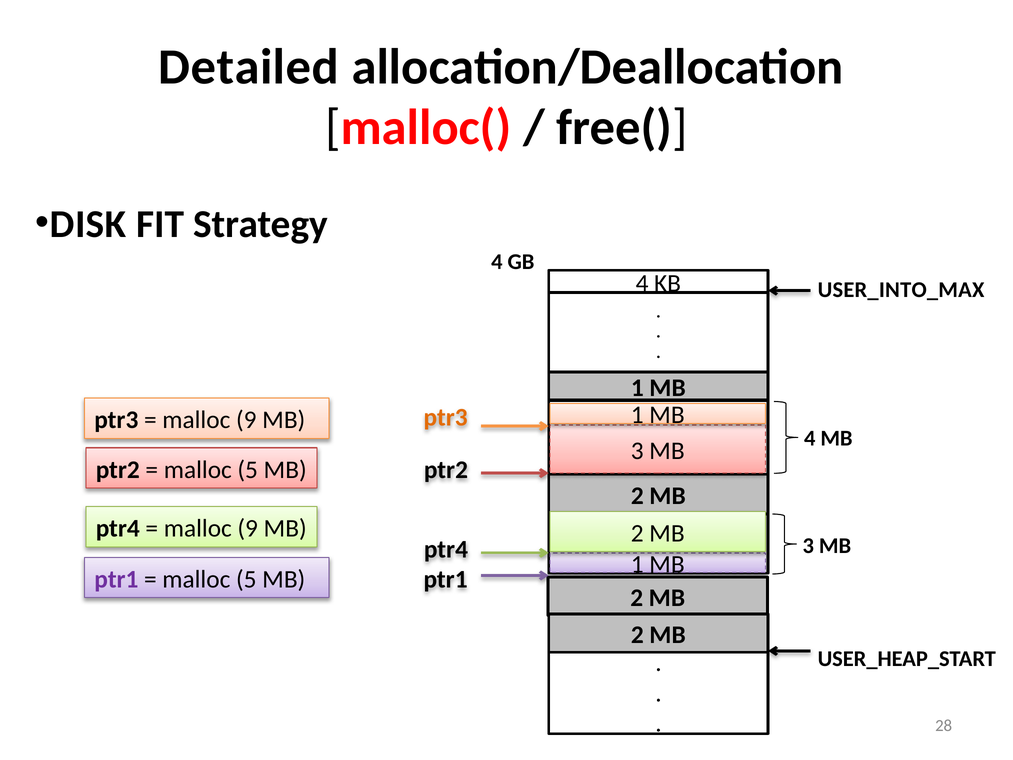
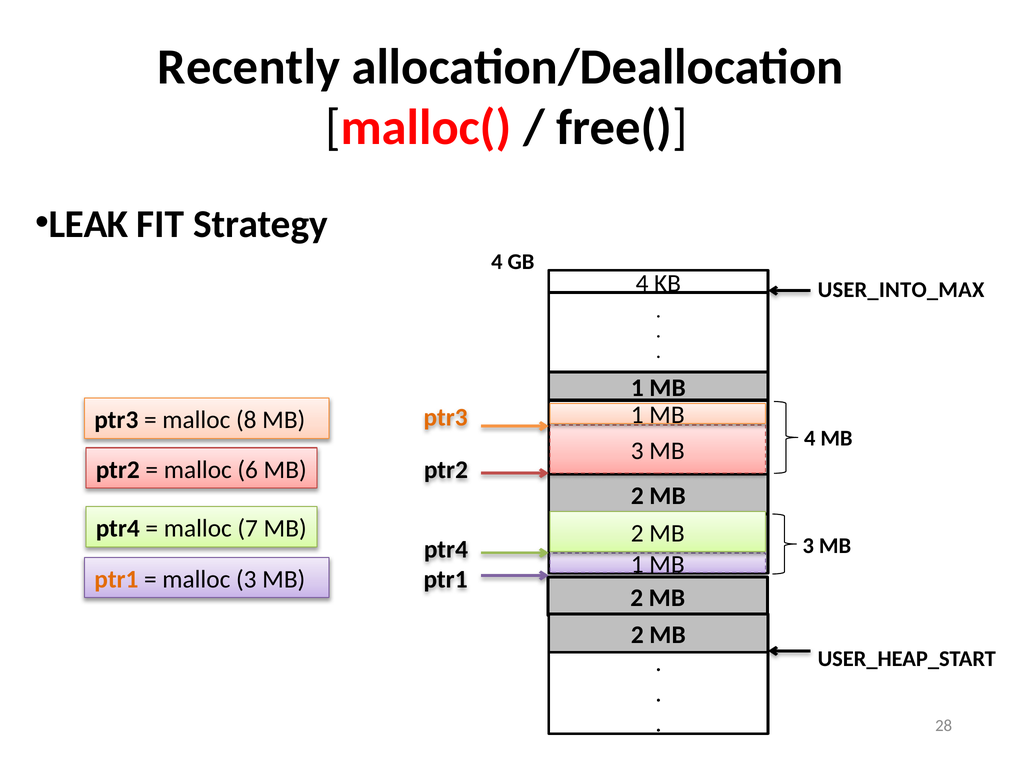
Detailed: Detailed -> Recently
DISK: DISK -> LEAK
9 at (246, 420): 9 -> 8
5 at (248, 470): 5 -> 6
9 at (248, 528): 9 -> 7
ptr1 at (116, 579) colour: purple -> orange
5 at (246, 579): 5 -> 3
